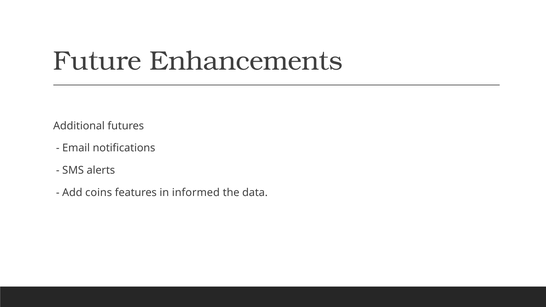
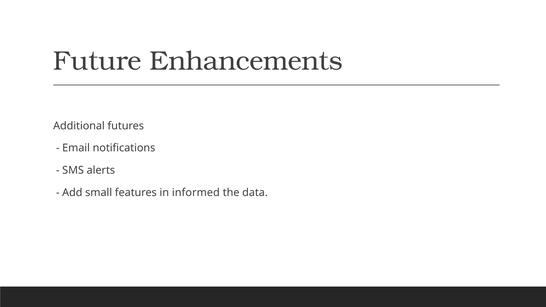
coins: coins -> small
